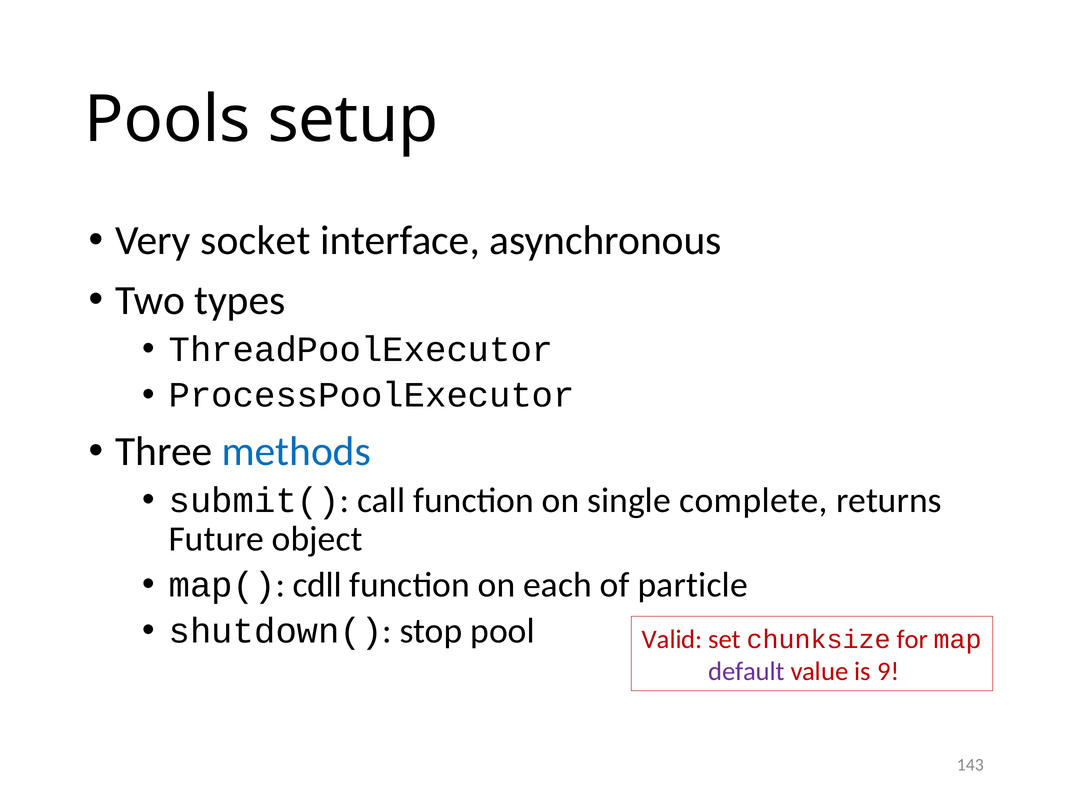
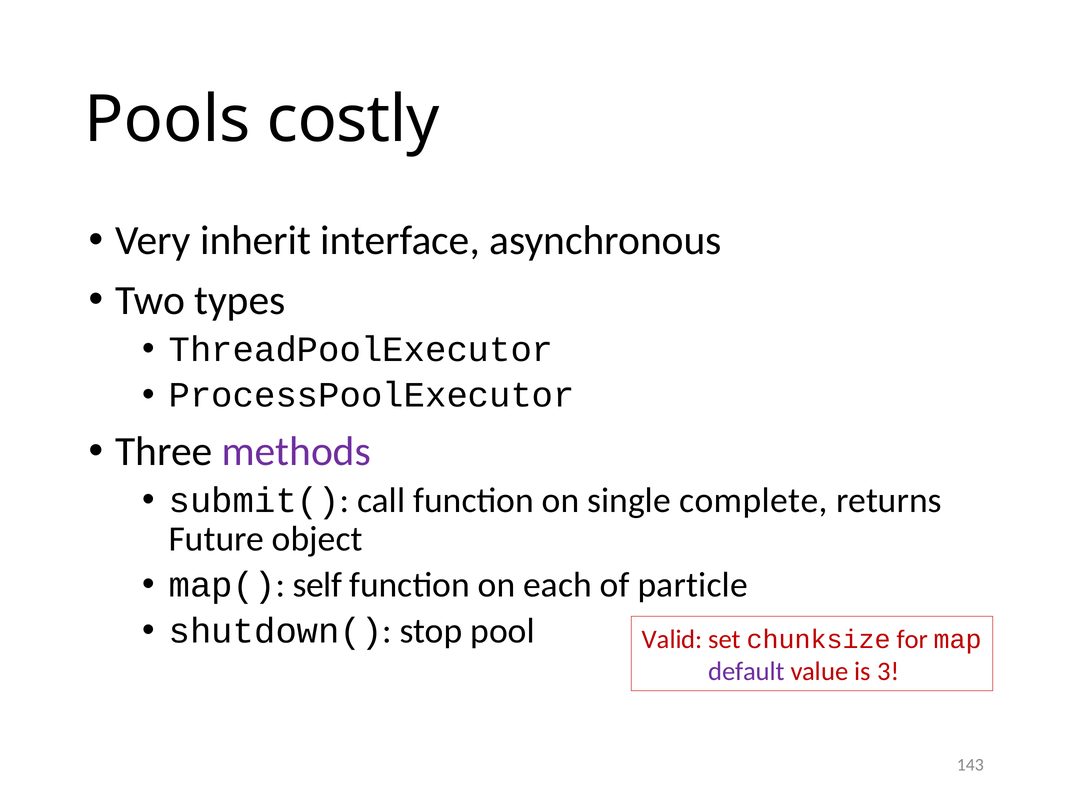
setup: setup -> costly
socket: socket -> inherit
methods colour: blue -> purple
cdll: cdll -> self
9: 9 -> 3
